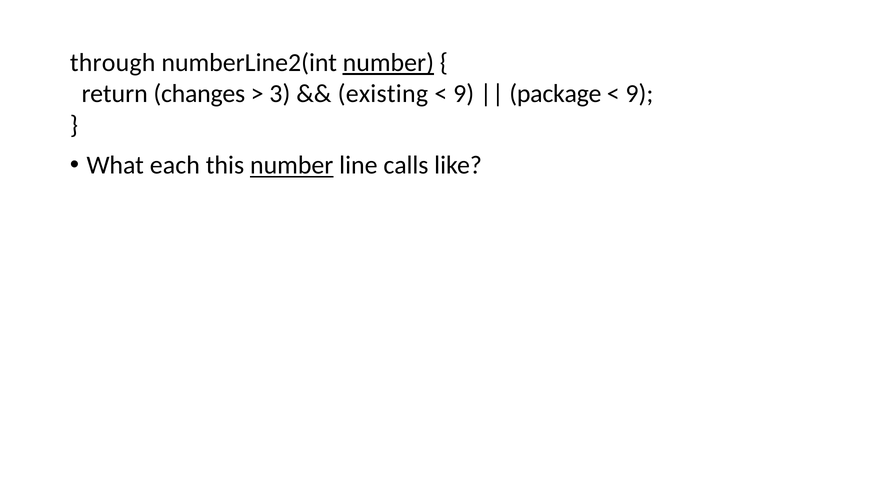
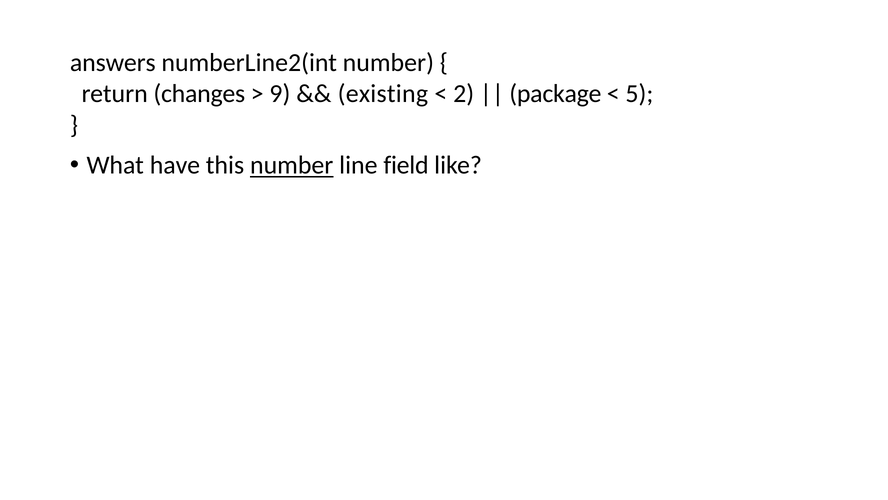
through: through -> answers
number at (388, 63) underline: present -> none
3: 3 -> 9
9 at (464, 94): 9 -> 2
9 at (639, 94): 9 -> 5
each: each -> have
calls: calls -> field
